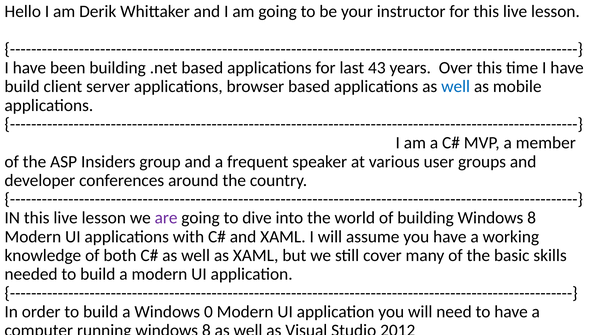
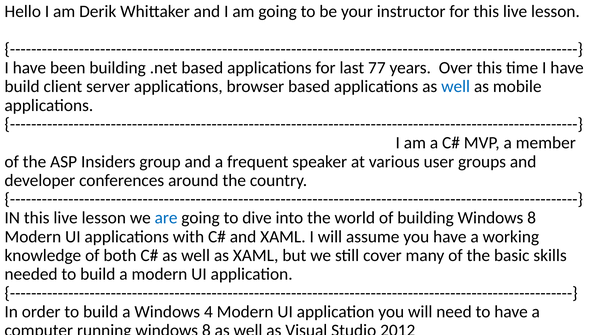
43: 43 -> 77
are at (166, 218) colour: purple -> blue
Windows 0: 0 -> 4
